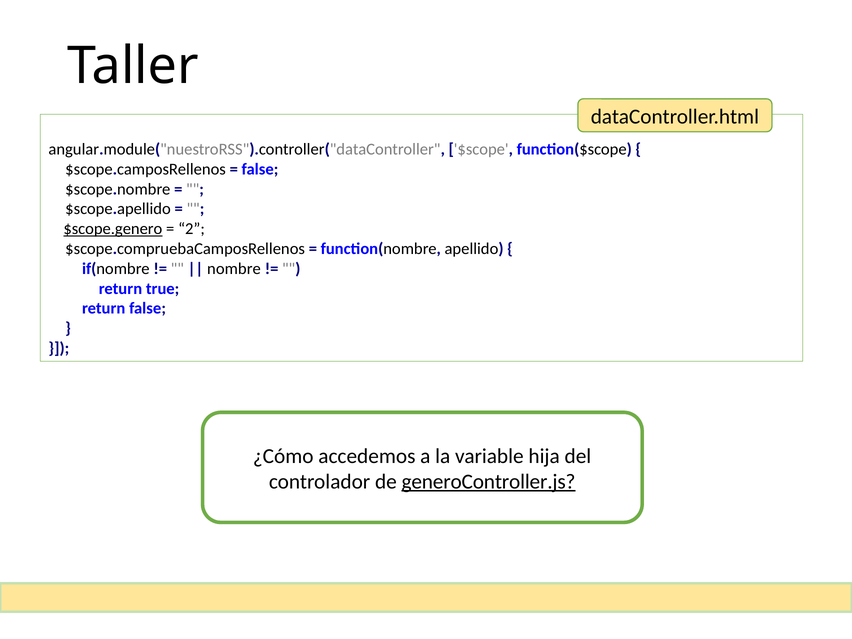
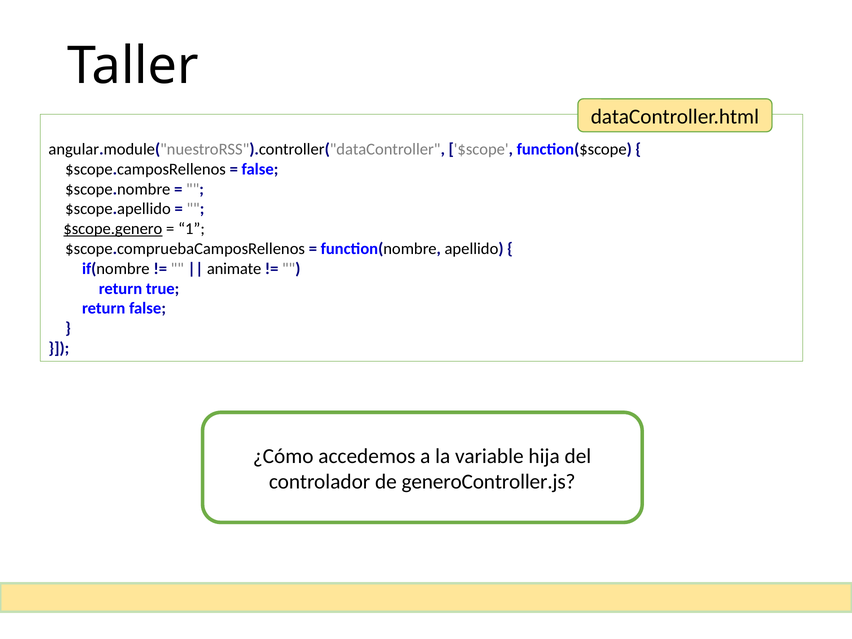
2: 2 -> 1
nombre: nombre -> animate
generoController.js underline: present -> none
